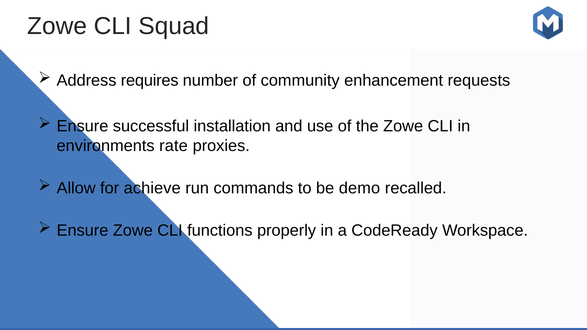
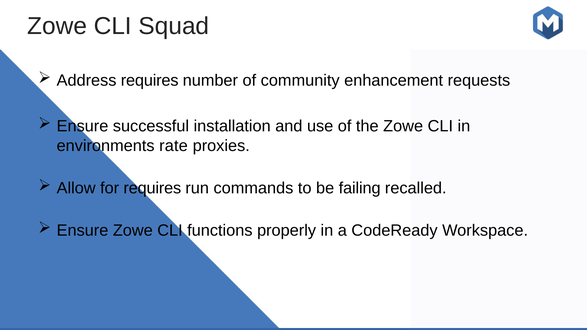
for achieve: achieve -> requires
demo: demo -> failing
